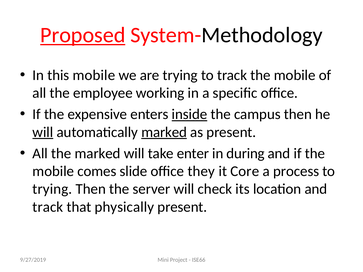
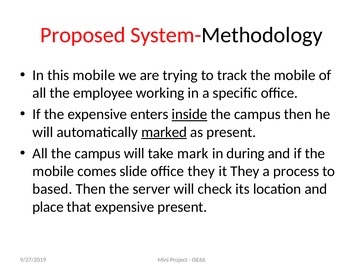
Proposed underline: present -> none
will at (43, 132) underline: present -> none
All the marked: marked -> campus
enter: enter -> mark
it Core: Core -> They
trying at (52, 189): trying -> based
track at (48, 207): track -> place
that physically: physically -> expensive
